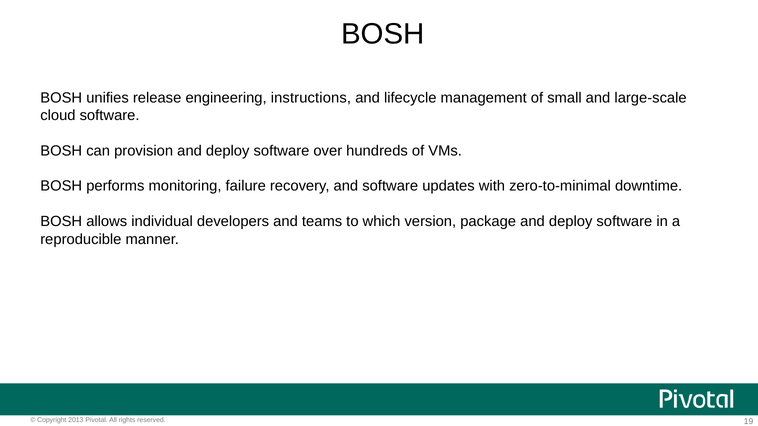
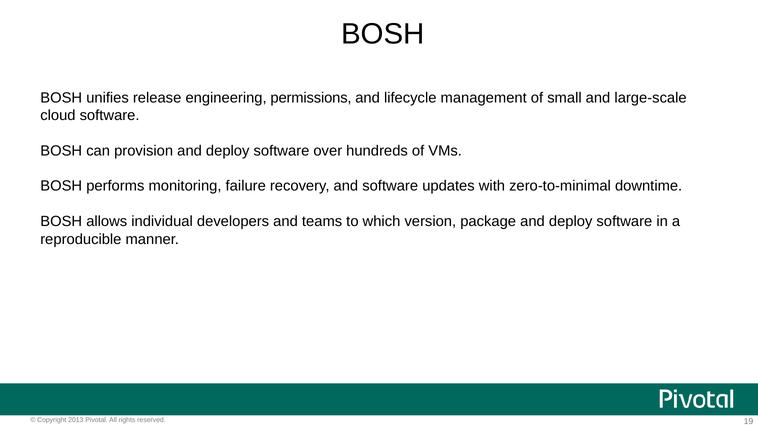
instructions: instructions -> permissions
